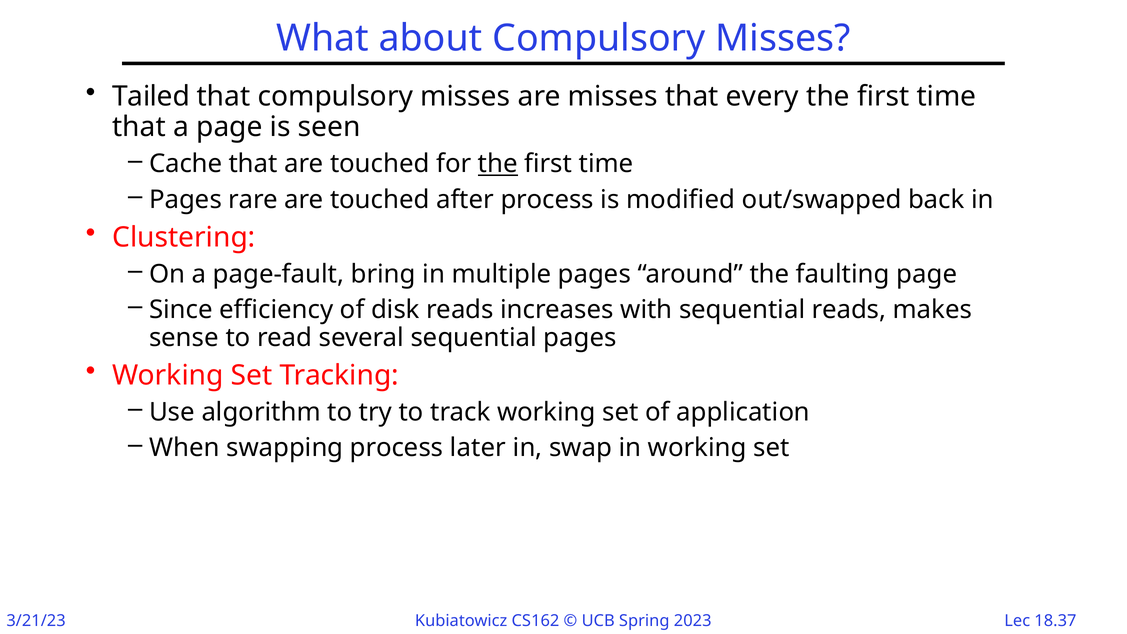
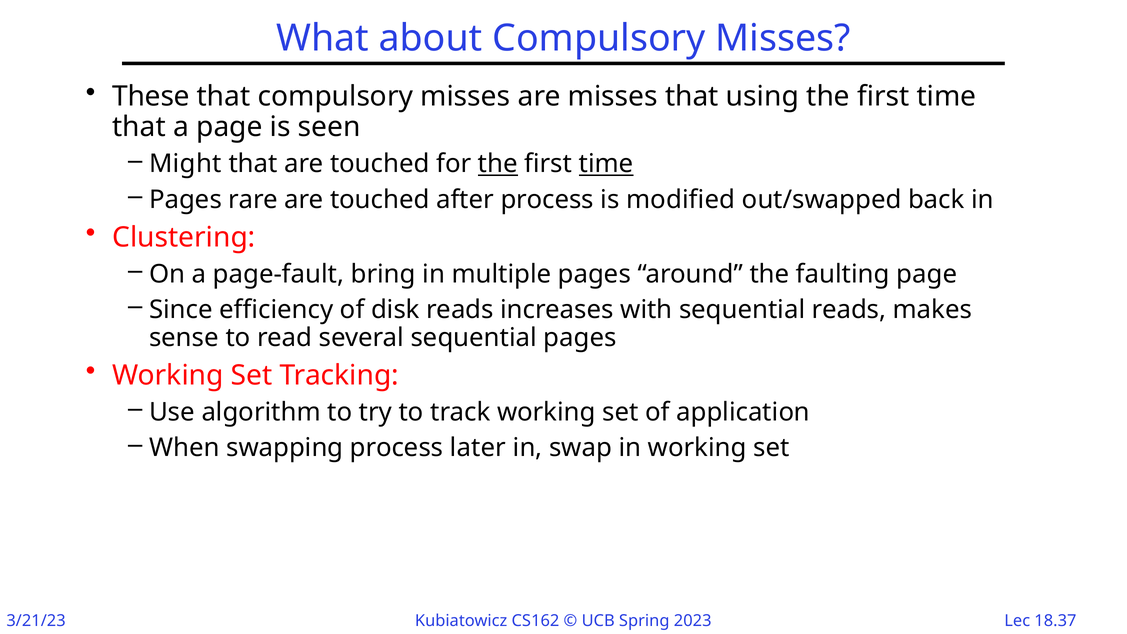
Tailed: Tailed -> These
every: every -> using
Cache: Cache -> Might
time at (606, 164) underline: none -> present
